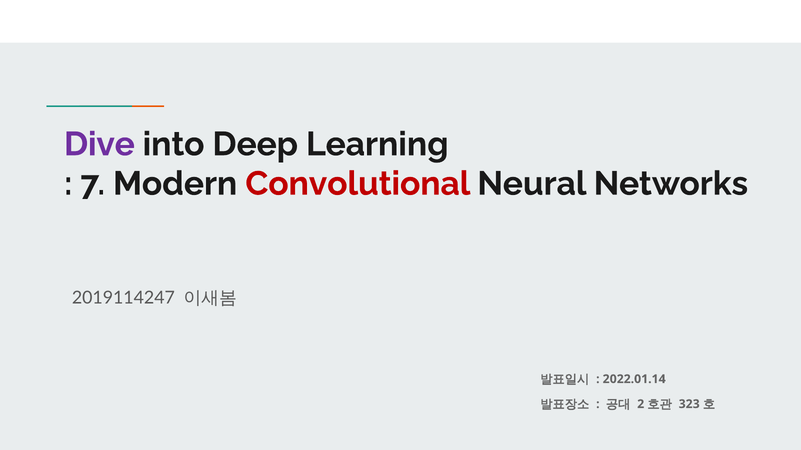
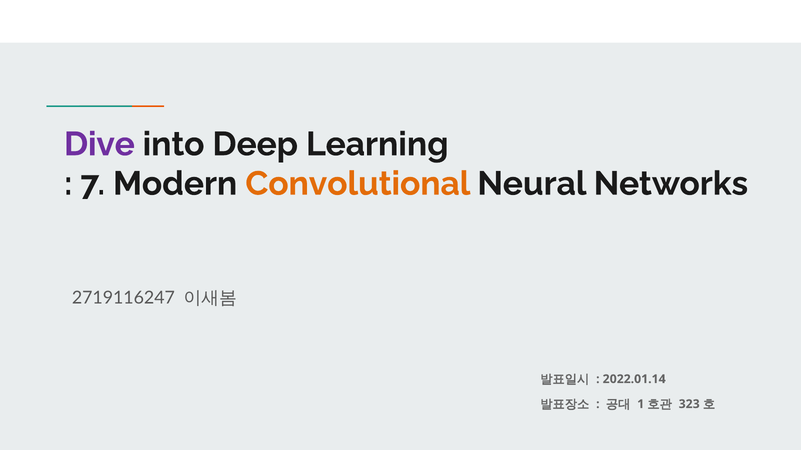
Convolutional colour: red -> orange
2019114247: 2019114247 -> 2719116247
2: 2 -> 1
